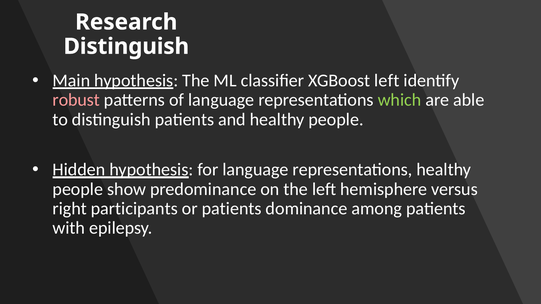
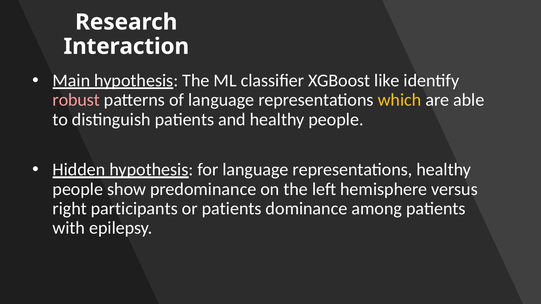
Distinguish at (126, 46): Distinguish -> Interaction
XGBoost left: left -> like
which colour: light green -> yellow
